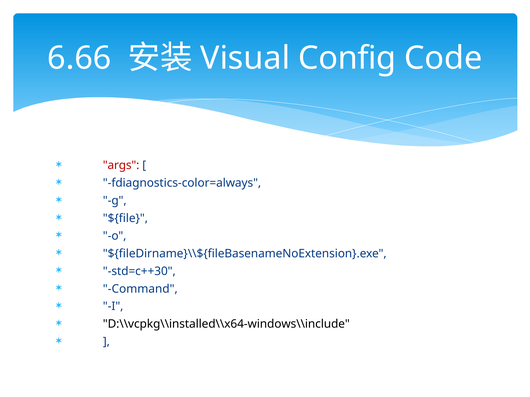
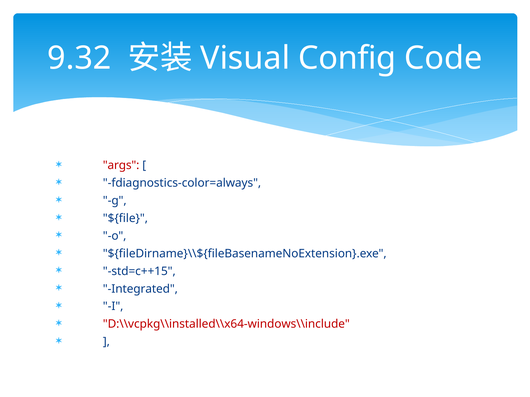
6.66: 6.66 -> 9.32
std=c++30: std=c++30 -> std=c++15
Command: Command -> Integrated
D:\\vcpkg\\installed\\x64-windows\\include colour: black -> red
